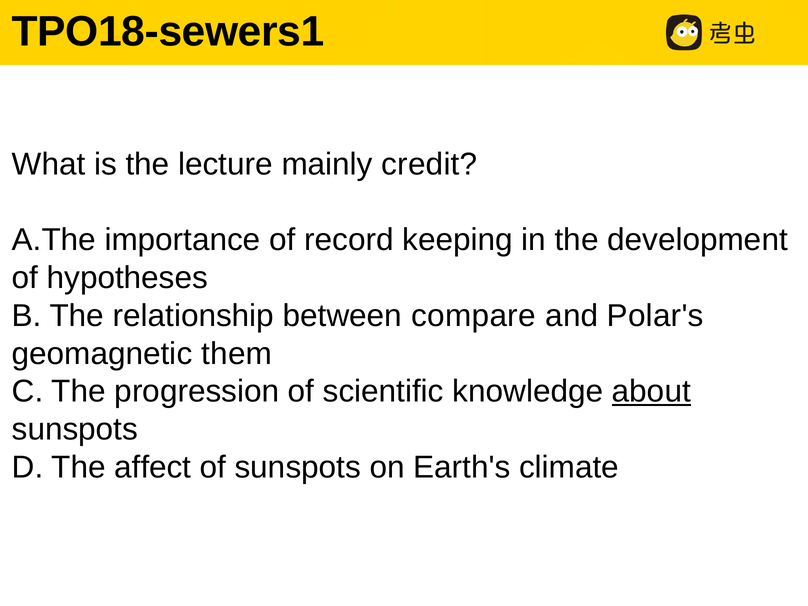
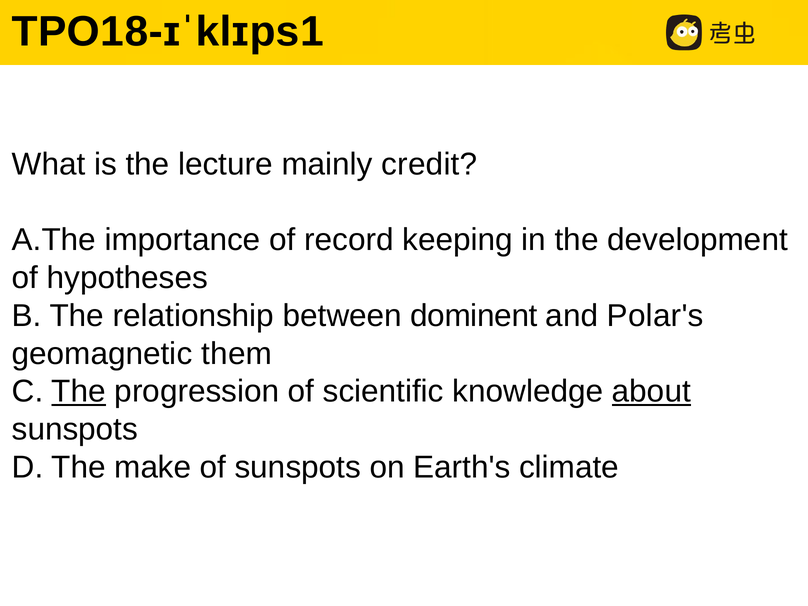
TPO18-sewers1: TPO18-sewers1 -> TPO18-ɪˈklɪps1
compare: compare -> dominent
The at (79, 392) underline: none -> present
affect: affect -> make
